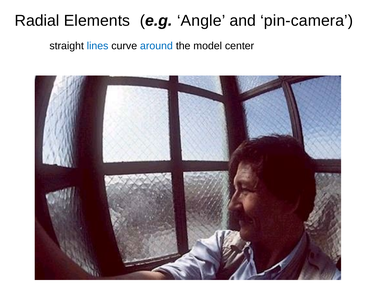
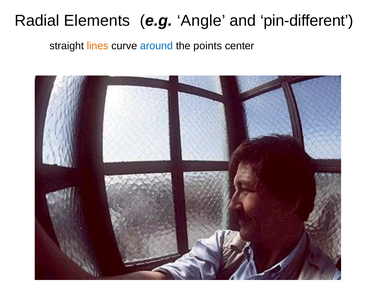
pin-camera: pin-camera -> pin-different
lines colour: blue -> orange
model: model -> points
